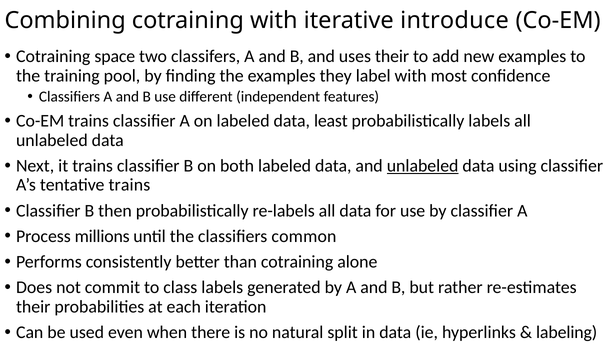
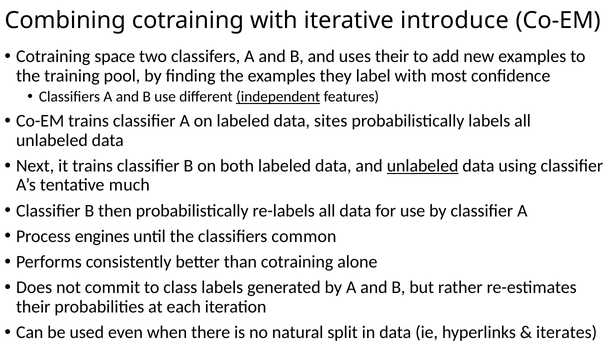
independent underline: none -> present
least: least -> sites
tentative trains: trains -> much
millions: millions -> engines
labeling: labeling -> iterates
